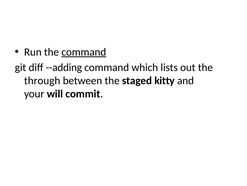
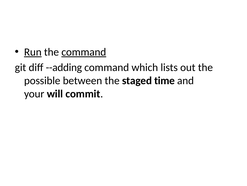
Run underline: none -> present
through: through -> possible
kitty: kitty -> time
